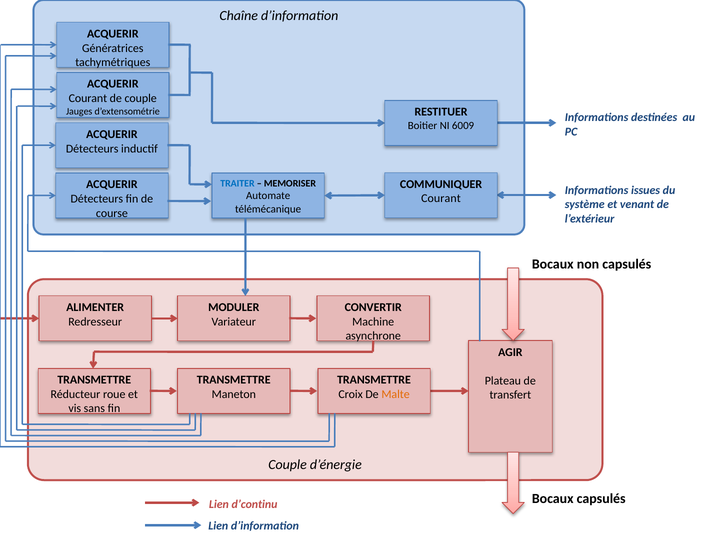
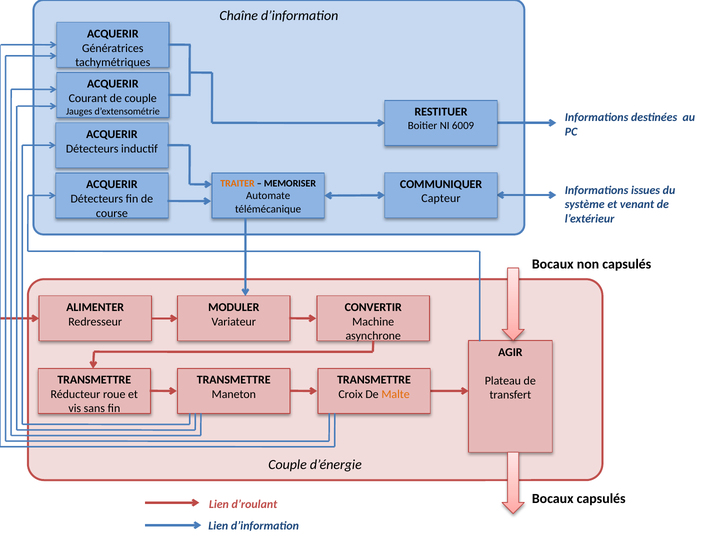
TRAITER colour: blue -> orange
Courant at (441, 198): Courant -> Capteur
d’continu: d’continu -> d’roulant
